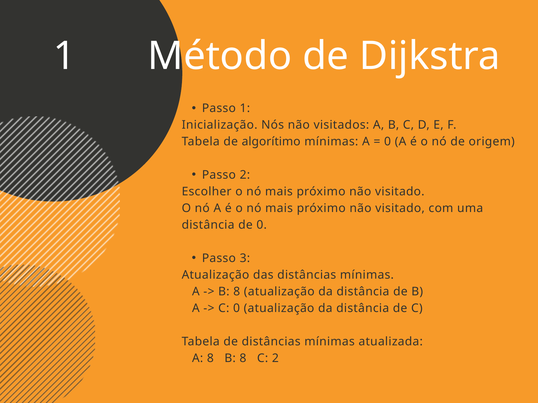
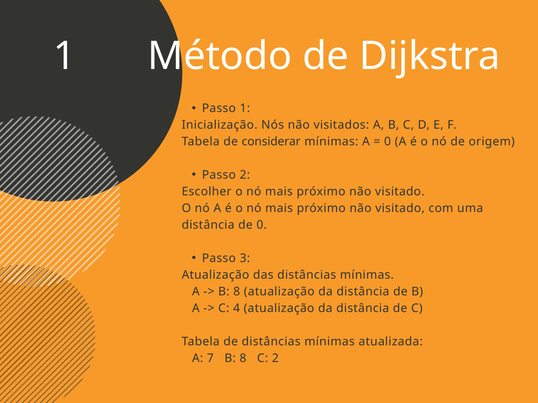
algorítimo: algorítimo -> considerar
C 0: 0 -> 4
A 8: 8 -> 7
